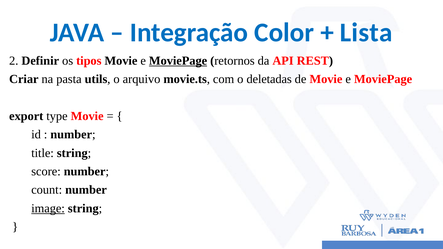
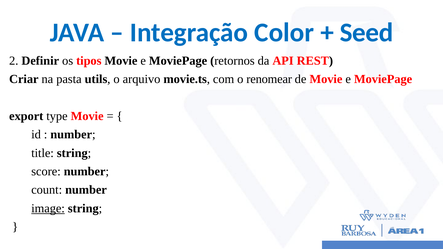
Lista: Lista -> Seed
MoviePage at (178, 61) underline: present -> none
deletadas: deletadas -> renomear
